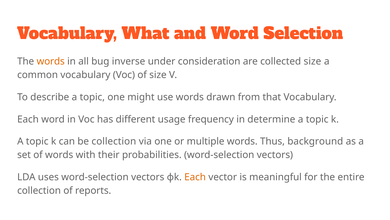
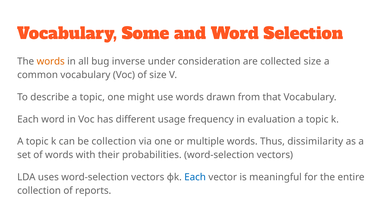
What: What -> Some
determine: determine -> evaluation
background: background -> dissimilarity
Each at (195, 177) colour: orange -> blue
